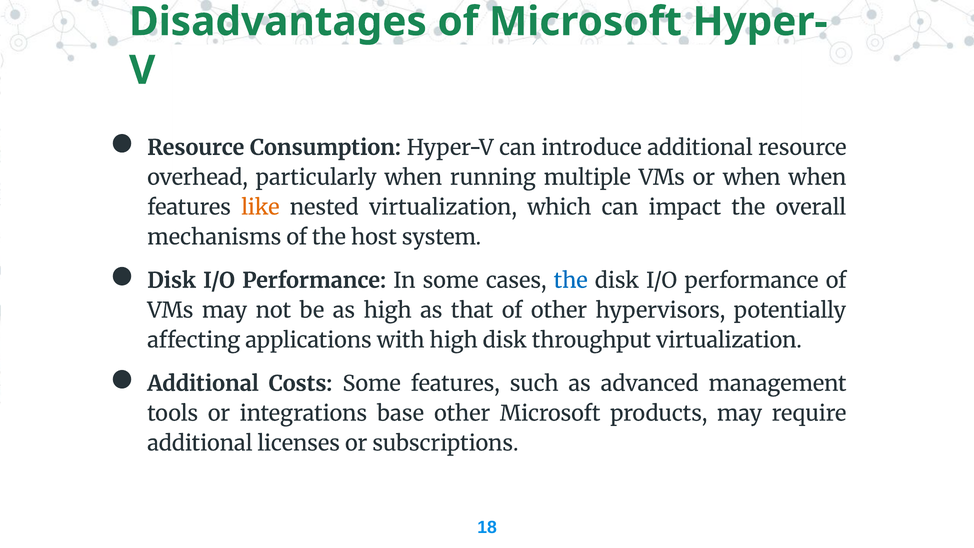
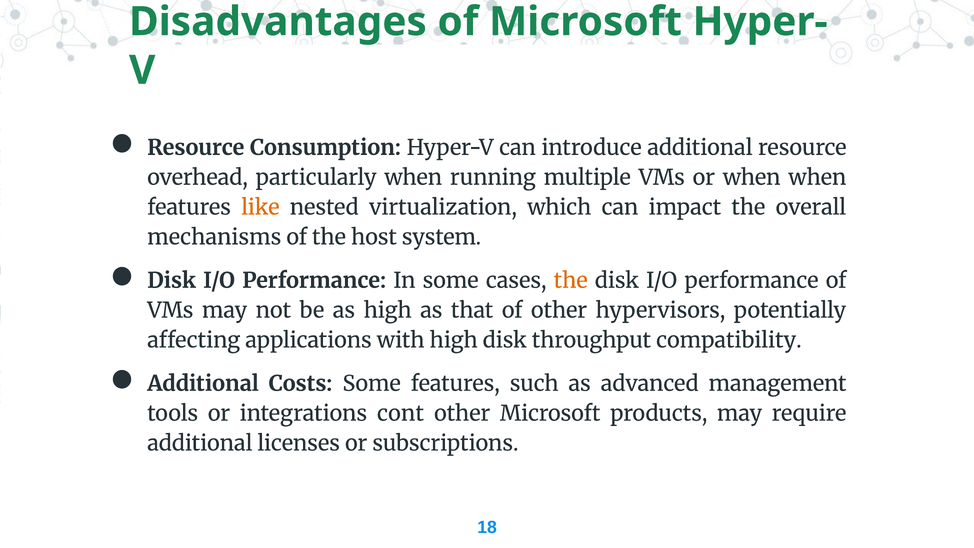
the at (571, 281) colour: blue -> orange
throughput virtualization: virtualization -> compatibility
base: base -> cont
